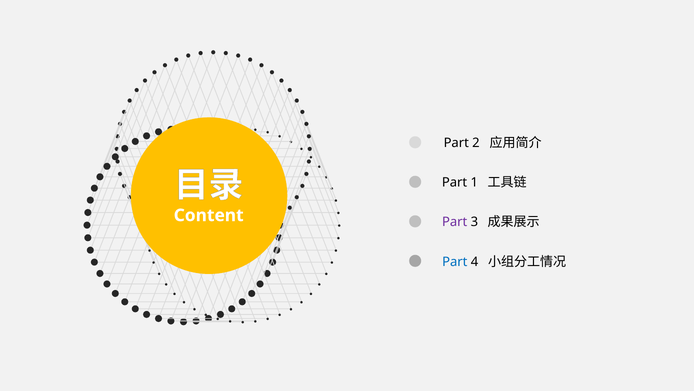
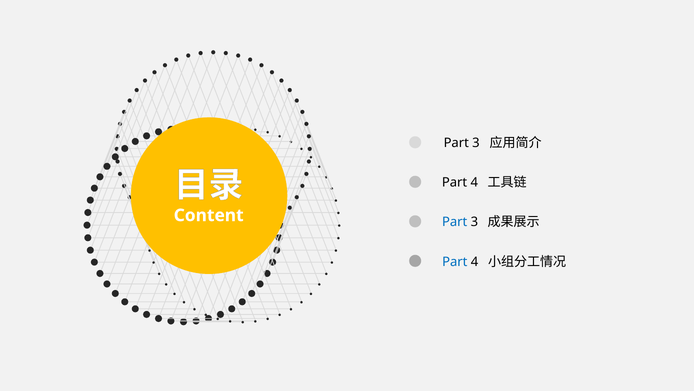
2 at (476, 143): 2 -> 3
1 at (474, 182): 1 -> 4
Part at (455, 222) colour: purple -> blue
